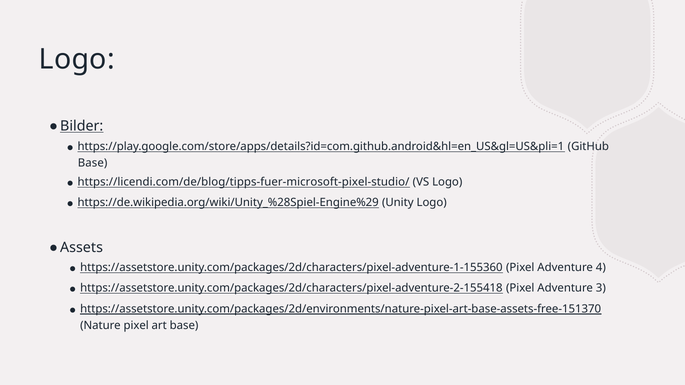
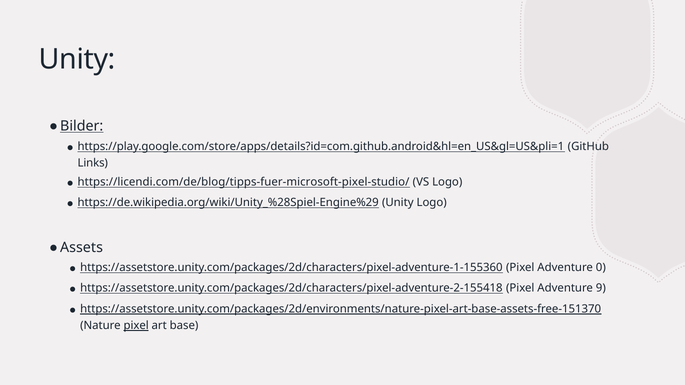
Logo at (77, 60): Logo -> Unity
Base at (93, 163): Base -> Links
4: 4 -> 0
3: 3 -> 9
pixel at (136, 326) underline: none -> present
